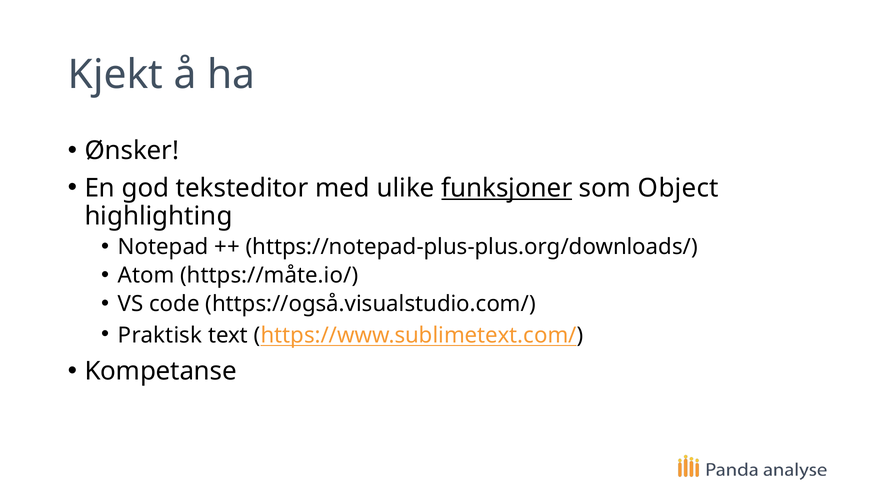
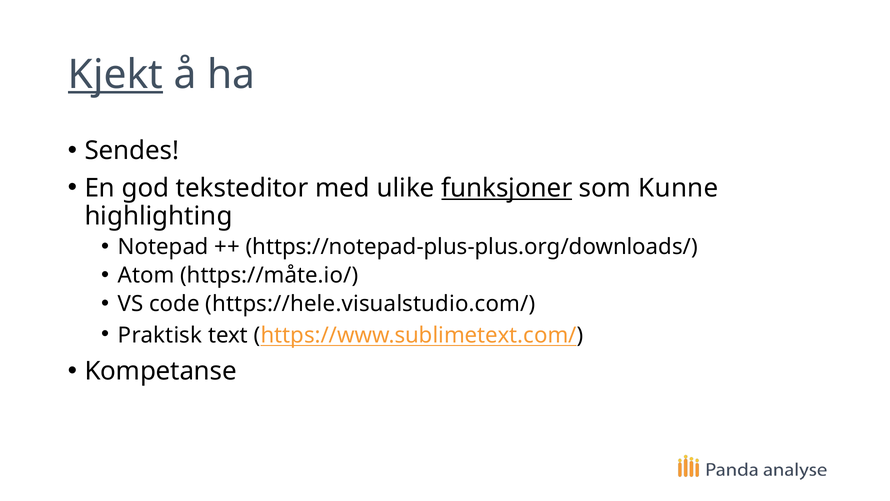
Kjekt underline: none -> present
Ønsker: Ønsker -> Sendes
Object: Object -> Kunne
https://også.visualstudio.com/: https://også.visualstudio.com/ -> https://hele.visualstudio.com/
